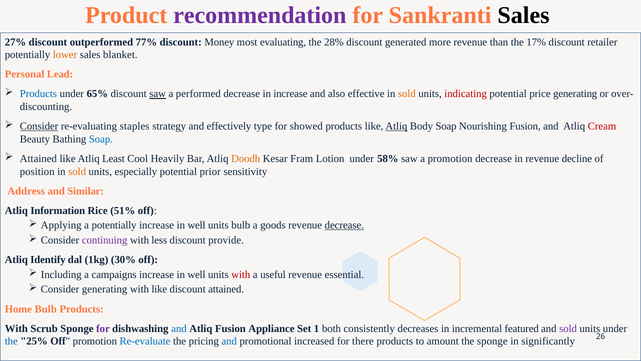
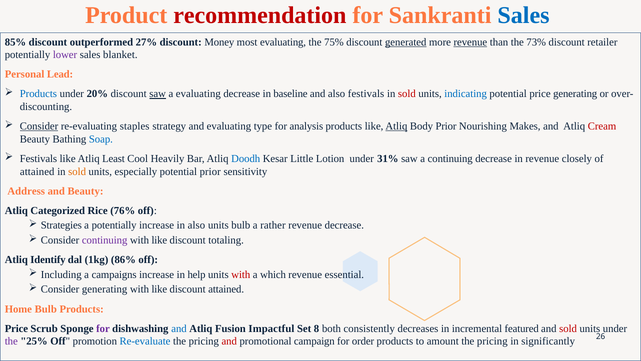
recommendation colour: purple -> red
Sales at (523, 15) colour: black -> blue
27%: 27% -> 85%
77%: 77% -> 27%
28%: 28% -> 75%
generated underline: none -> present
revenue at (470, 42) underline: none -> present
17%: 17% -> 73%
lower colour: orange -> purple
65%: 65% -> 20%
a performed: performed -> evaluating
in increase: increase -> baseline
also effective: effective -> festivals
sold at (407, 94) colour: orange -> red
indicating colour: red -> blue
and effectively: effectively -> evaluating
showed: showed -> analysis
Body Soap: Soap -> Prior
Nourishing Fusion: Fusion -> Makes
Attained at (38, 158): Attained -> Festivals
Doodh colour: orange -> blue
Fram: Fram -> Little
58%: 58% -> 31%
a promotion: promotion -> continuing
decline: decline -> closely
position at (37, 171): position -> attained
and Similar: Similar -> Beauty
Information: Information -> Categorized
51%: 51% -> 76%
Applying: Applying -> Strategies
well at (197, 225): well -> also
goods: goods -> rather
decrease at (344, 225) underline: present -> none
less at (159, 240): less -> like
provide: provide -> totaling
30%: 30% -> 86%
well at (197, 274): well -> help
useful: useful -> which
With at (16, 328): With -> Price
Appliance: Appliance -> Impactful
1: 1 -> 8
sold at (568, 328) colour: purple -> red
the at (11, 341) colour: blue -> purple
and at (229, 341) colour: blue -> red
increased: increased -> campaign
there: there -> order
sponge at (492, 341): sponge -> pricing
